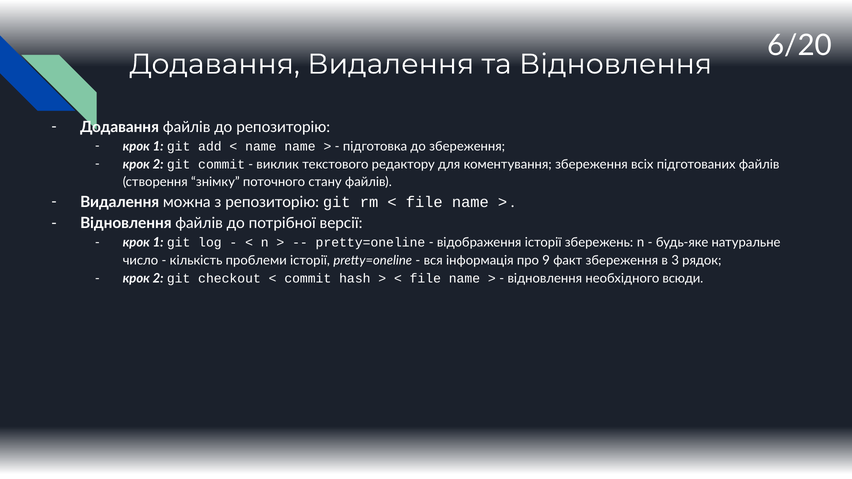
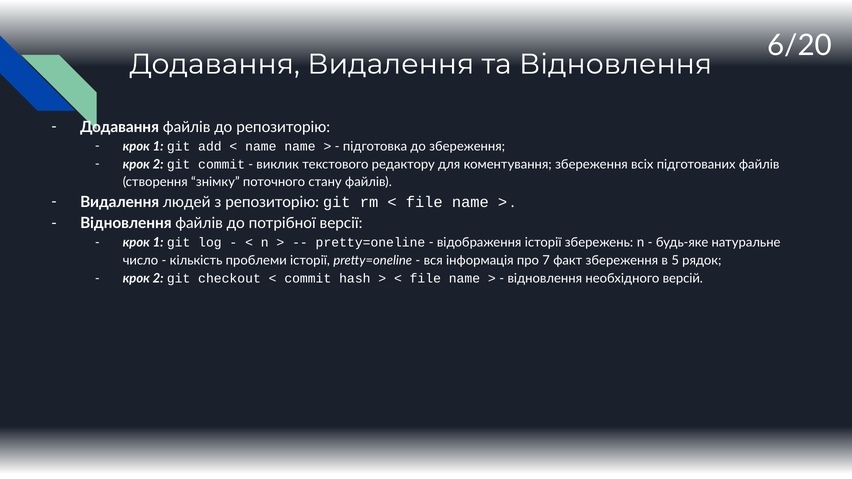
можна: можна -> людей
9: 9 -> 7
3: 3 -> 5
всюди: всюди -> версій
